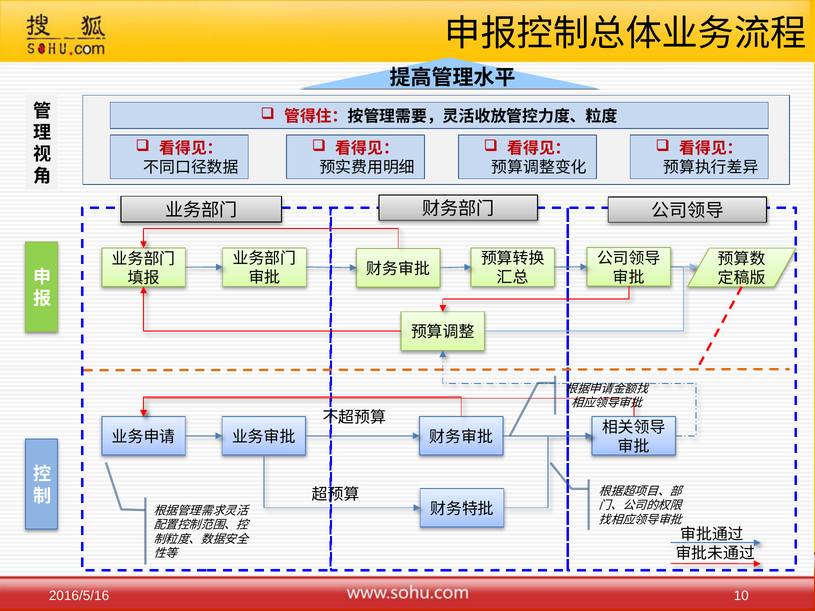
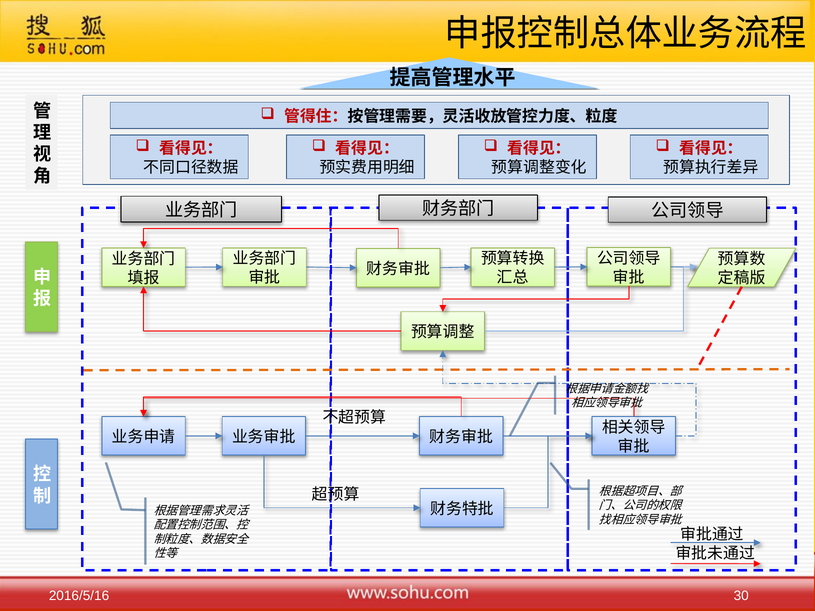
10: 10 -> 30
